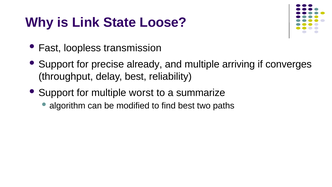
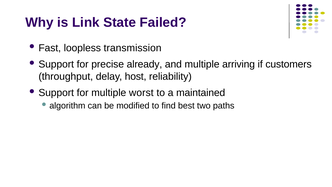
Loose: Loose -> Failed
converges: converges -> customers
delay best: best -> host
summarize: summarize -> maintained
